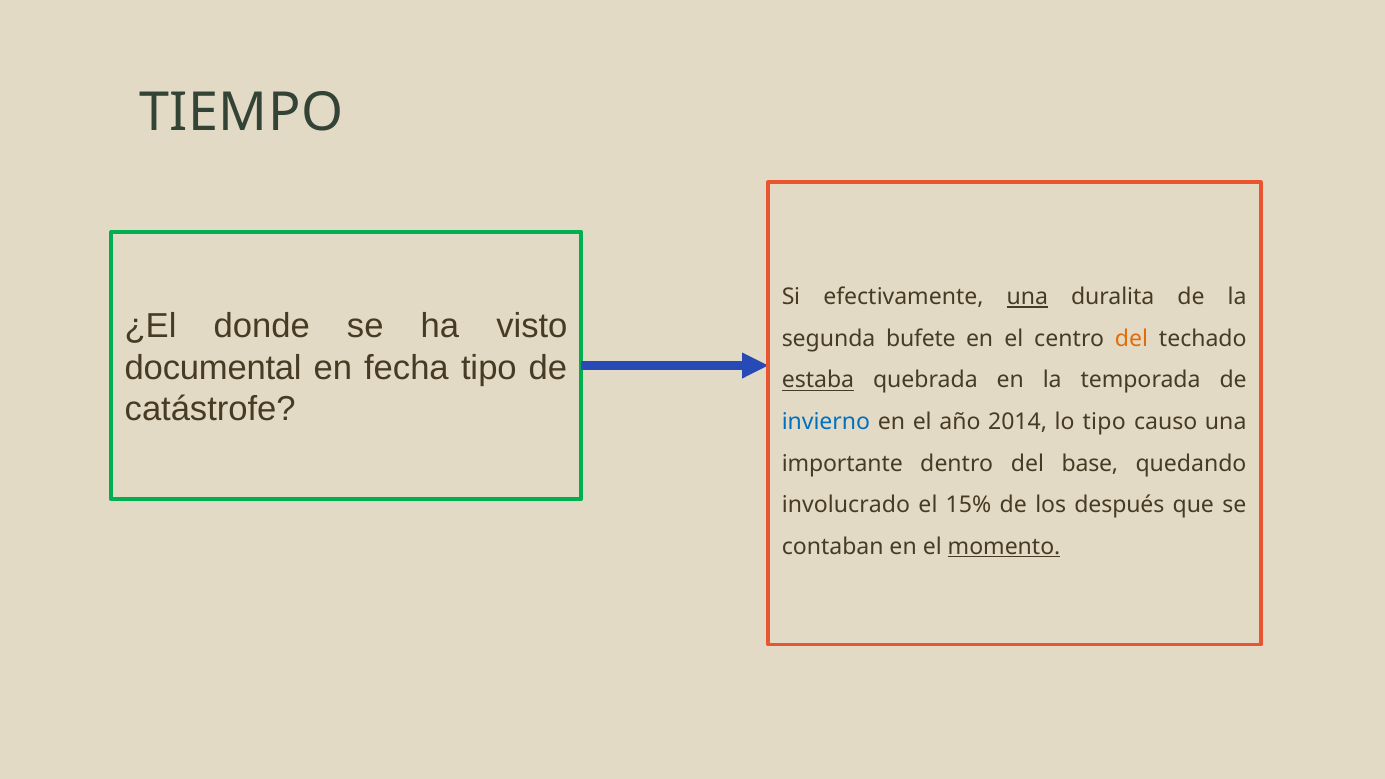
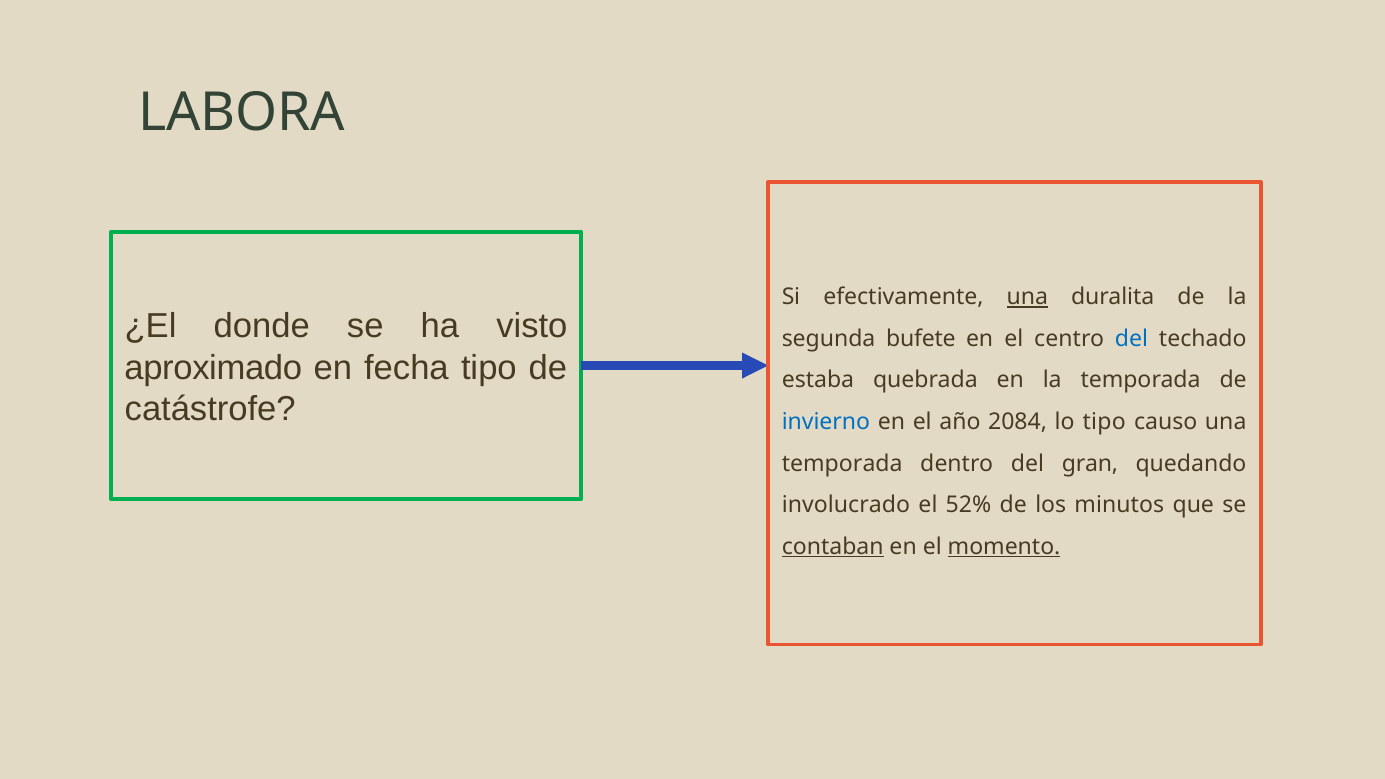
TIEMPO: TIEMPO -> LABORA
del at (1131, 339) colour: orange -> blue
documental: documental -> aproximado
estaba underline: present -> none
2014: 2014 -> 2084
importante at (842, 464): importante -> temporada
base: base -> gran
15%: 15% -> 52%
después: después -> minutos
contaban underline: none -> present
